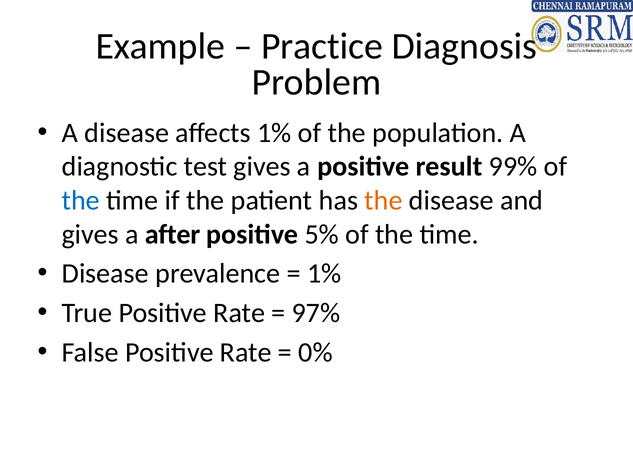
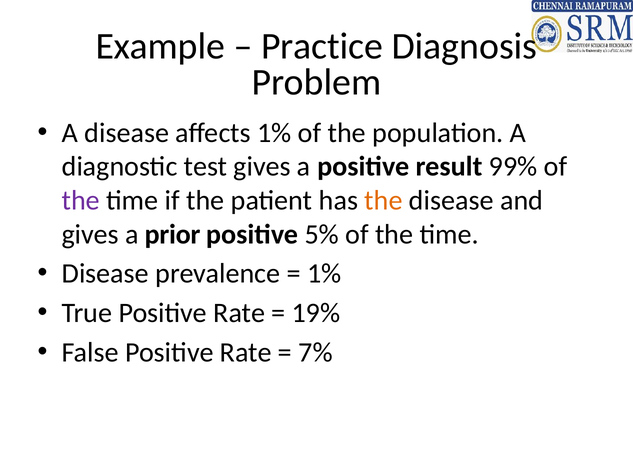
the at (81, 200) colour: blue -> purple
after: after -> prior
97%: 97% -> 19%
0%: 0% -> 7%
